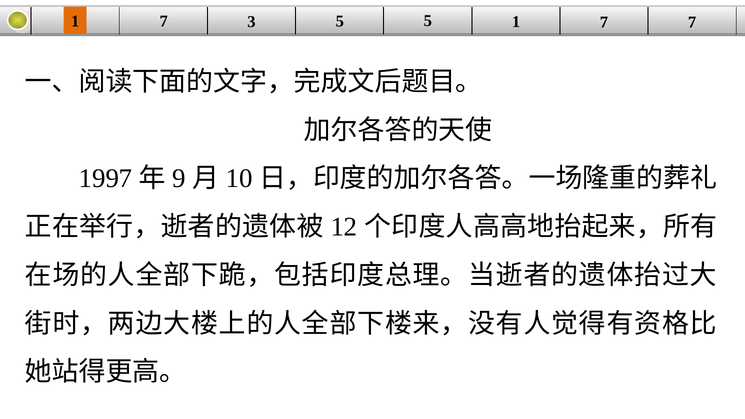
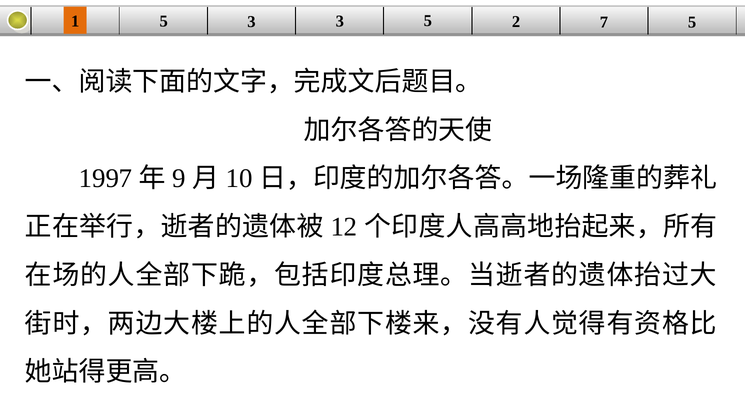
7 at (164, 21): 7 -> 5
3 5: 5 -> 3
5 1: 1 -> 2
7 7: 7 -> 5
